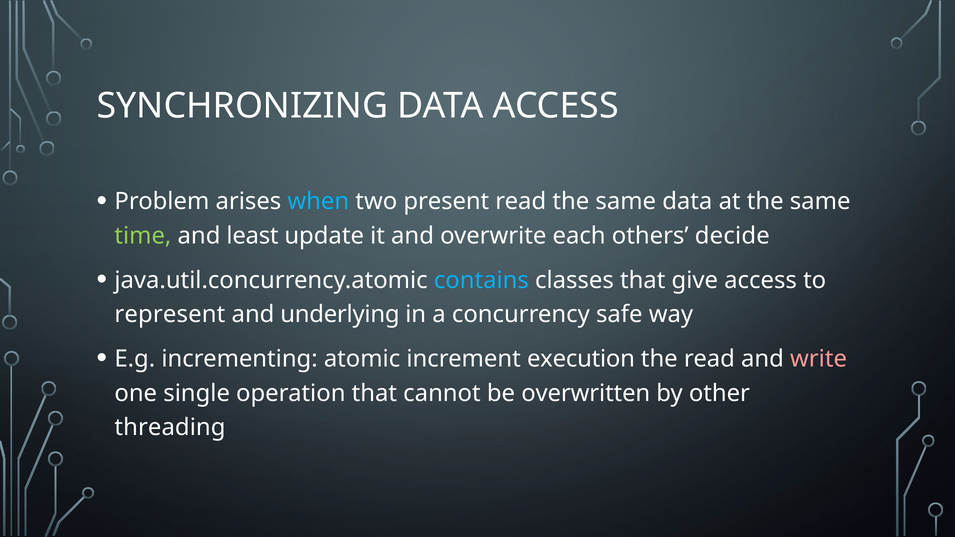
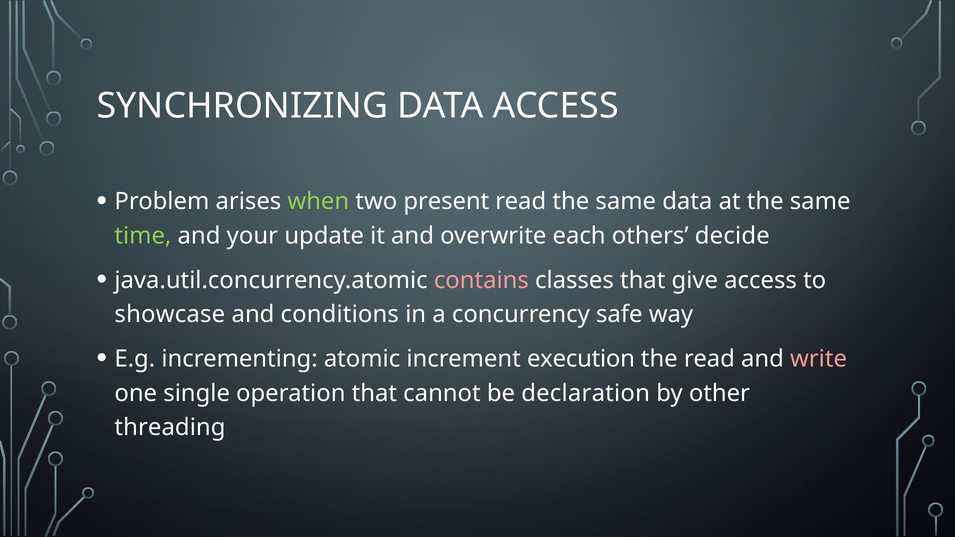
when colour: light blue -> light green
least: least -> your
contains colour: light blue -> pink
represent: represent -> showcase
underlying: underlying -> conditions
overwritten: overwritten -> declaration
